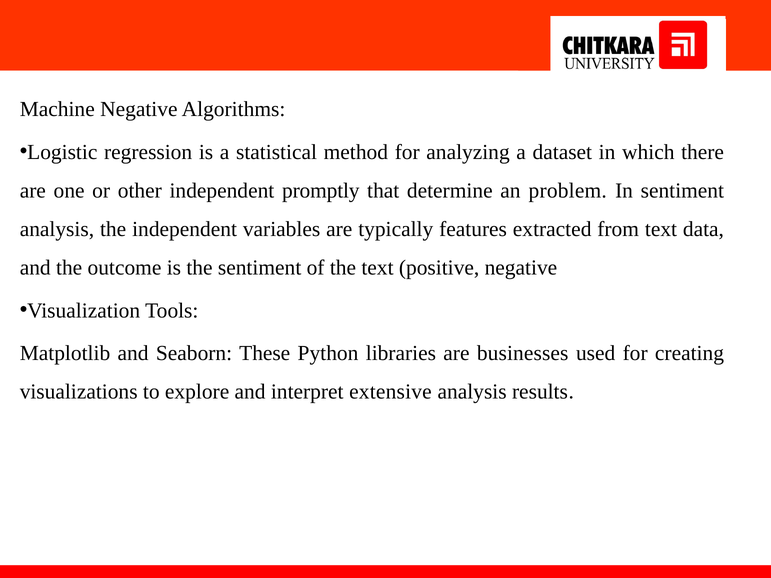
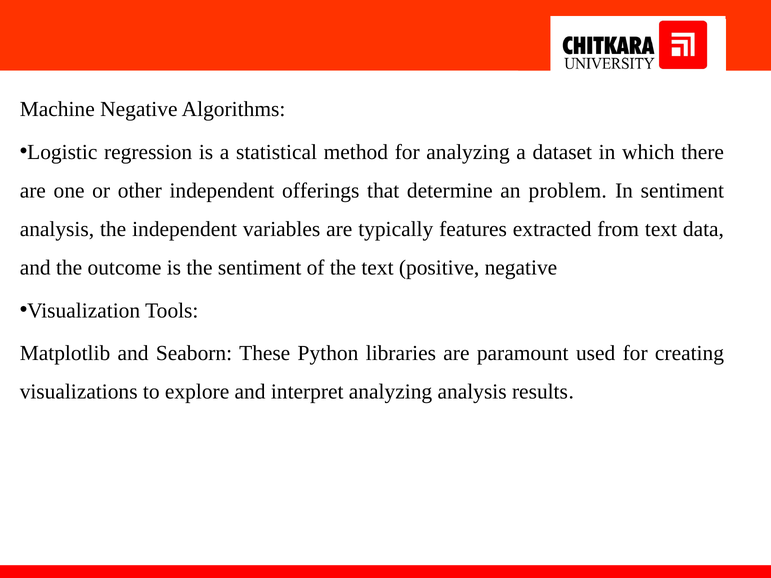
promptly: promptly -> offerings
businesses: businesses -> paramount
interpret extensive: extensive -> analyzing
